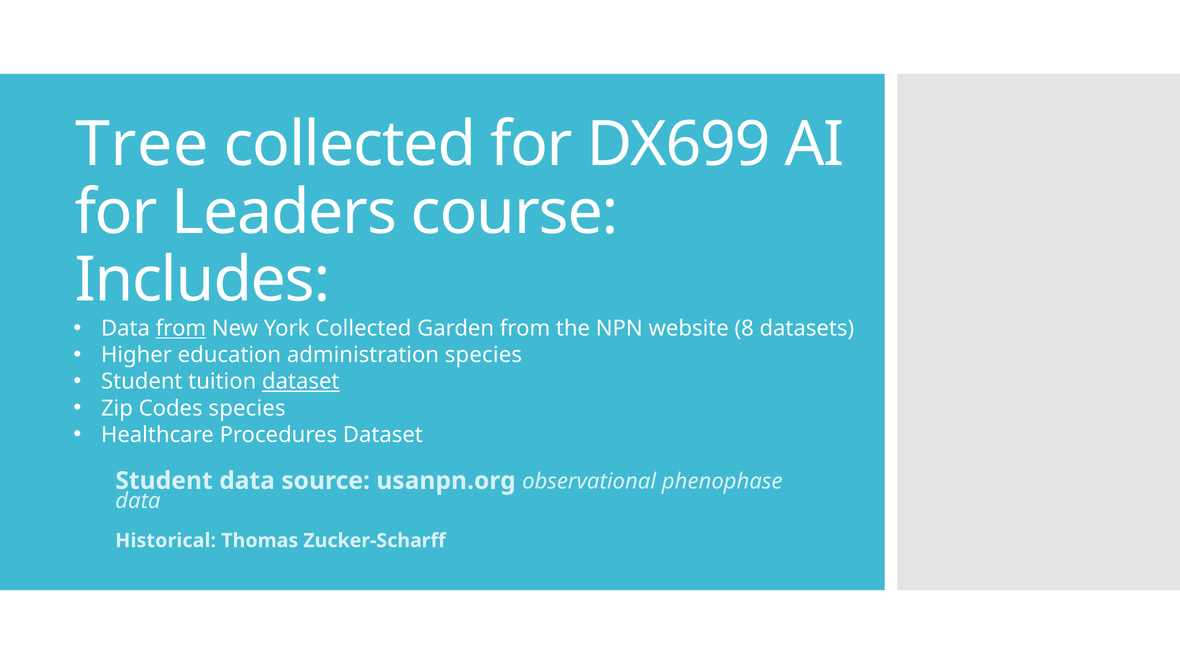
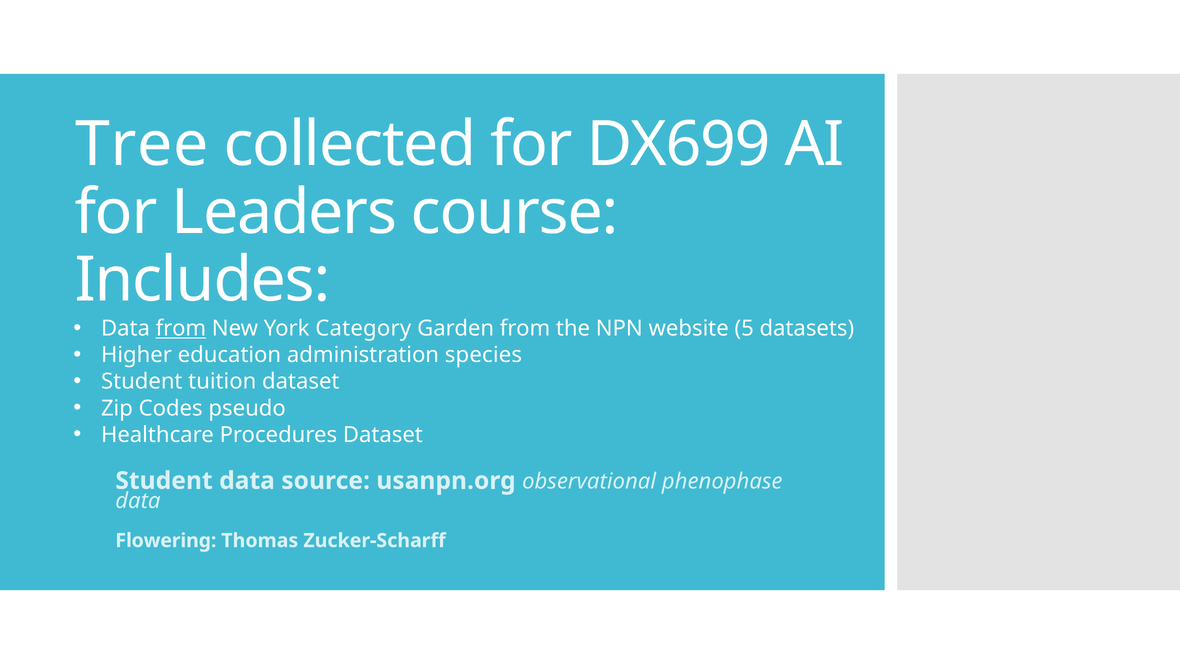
York Collected: Collected -> Category
8: 8 -> 5
dataset at (301, 382) underline: present -> none
Codes species: species -> pseudo
Historical: Historical -> Flowering
